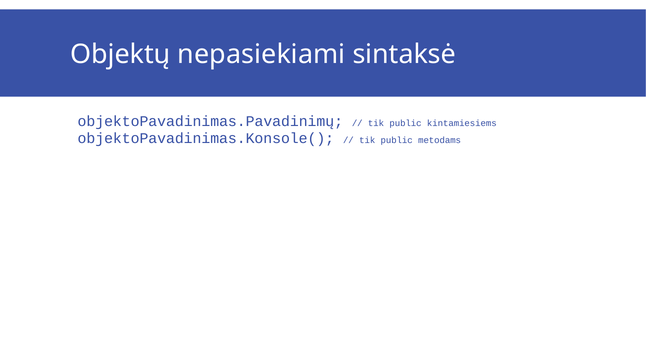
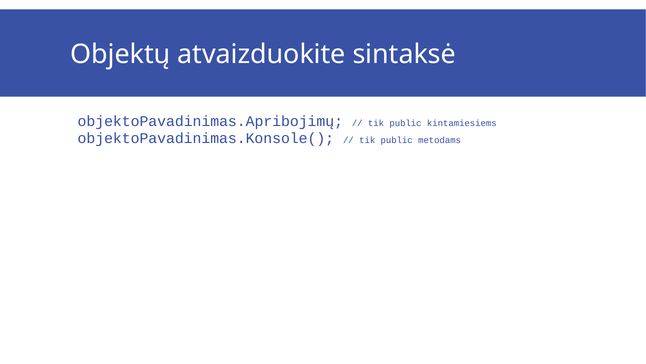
nepasiekiami: nepasiekiami -> atvaizduokite
objektoPavadinimas.Pavadinimų: objektoPavadinimas.Pavadinimų -> objektoPavadinimas.Apribojimų
